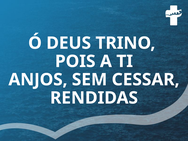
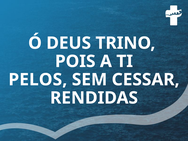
ANJOS: ANJOS -> PELOS
